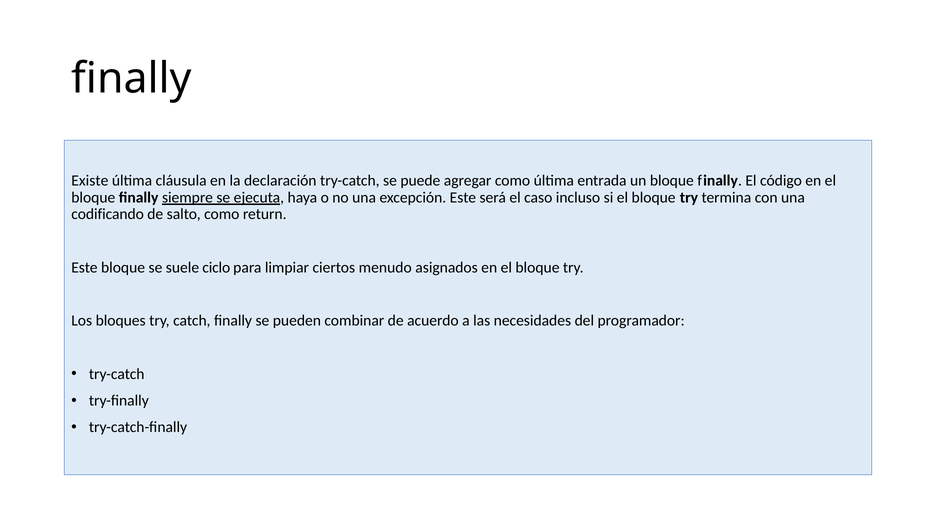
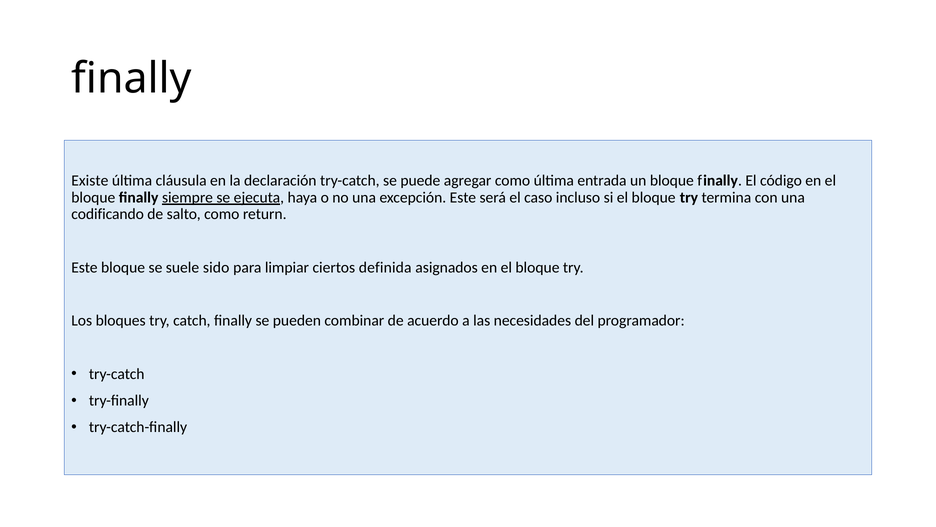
ciclo: ciclo -> sido
menudo: menudo -> definida
